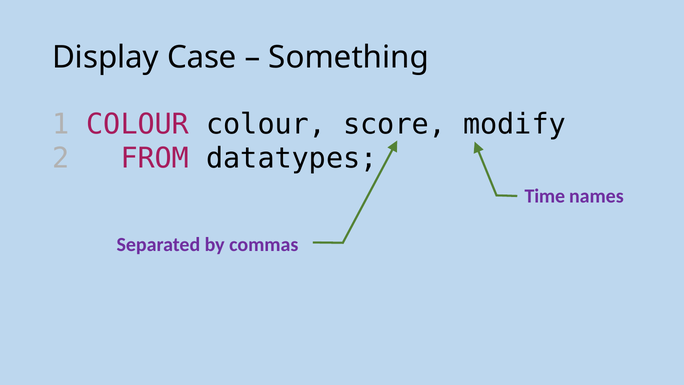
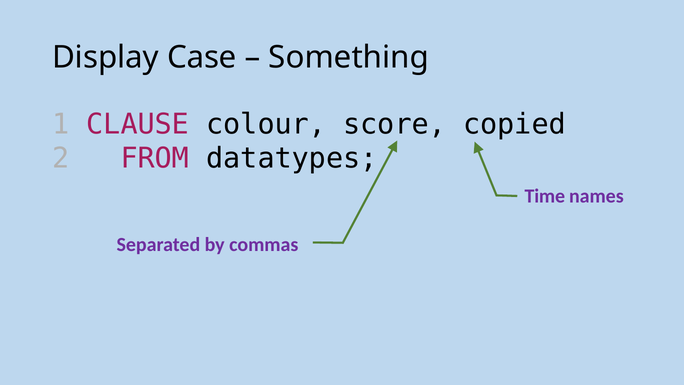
1 COLOUR: COLOUR -> CLAUSE
modify: modify -> copied
